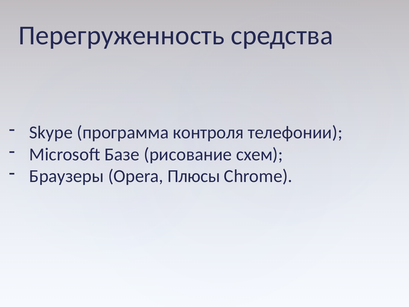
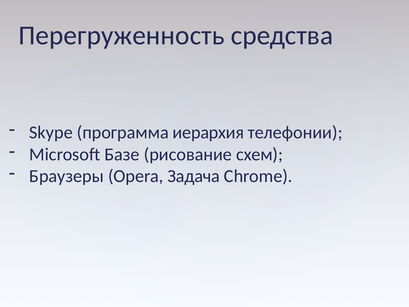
контроля: контроля -> иерархия
Плюсы: Плюсы -> Задача
